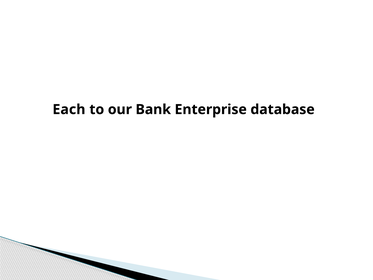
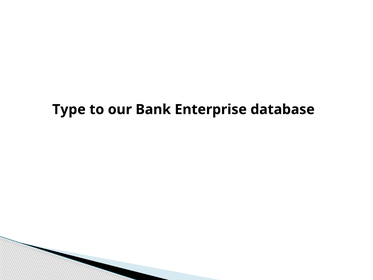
Each: Each -> Type
